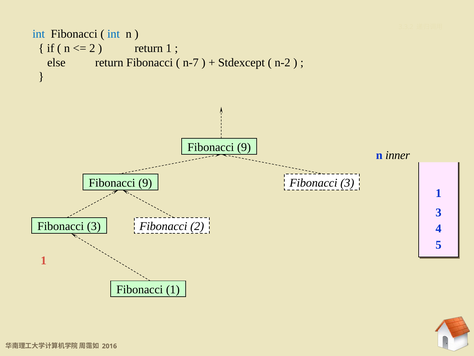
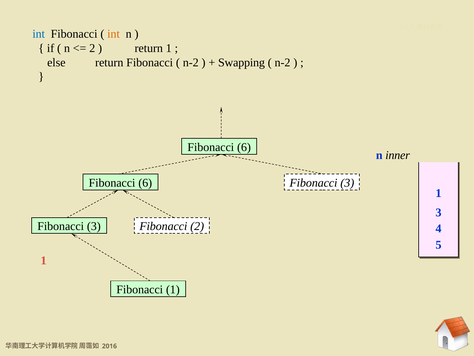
int at (114, 34) colour: blue -> orange
n-7 at (191, 62): n-7 -> n-2
Stdexcept: Stdexcept -> Swapping
9 at (244, 147): 9 -> 6
9 at (145, 183): 9 -> 6
